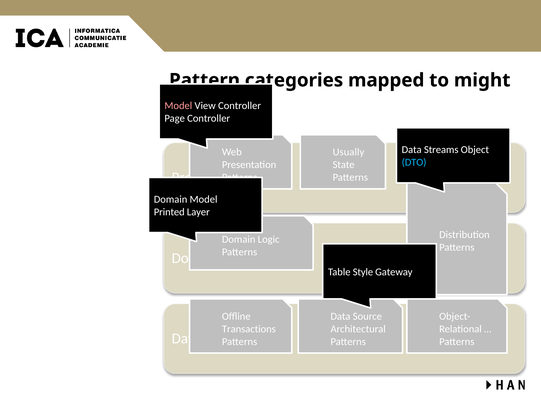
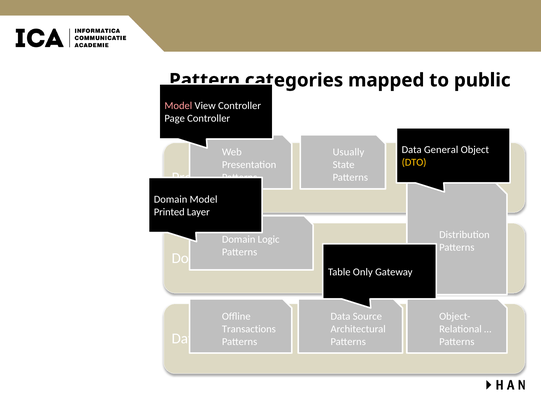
might: might -> public
Streams: Streams -> General
DTO colour: light blue -> yellow
Style: Style -> Only
